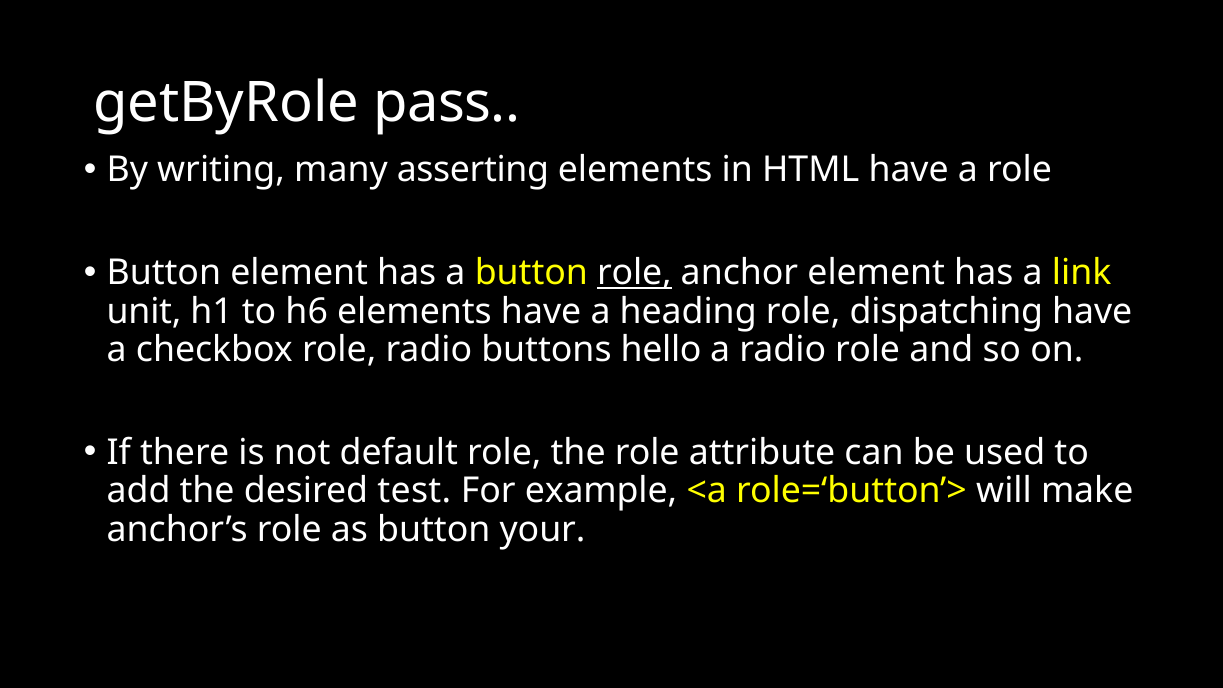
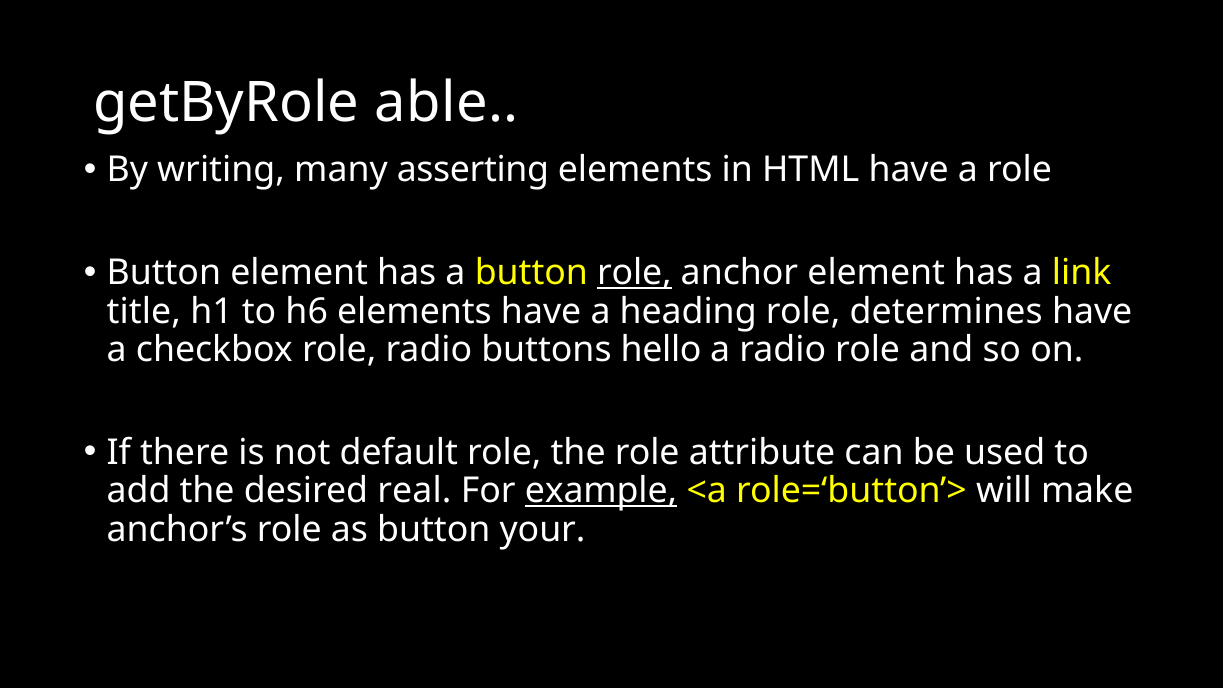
pass: pass -> able
unit: unit -> title
dispatching: dispatching -> determines
test: test -> real
example underline: none -> present
